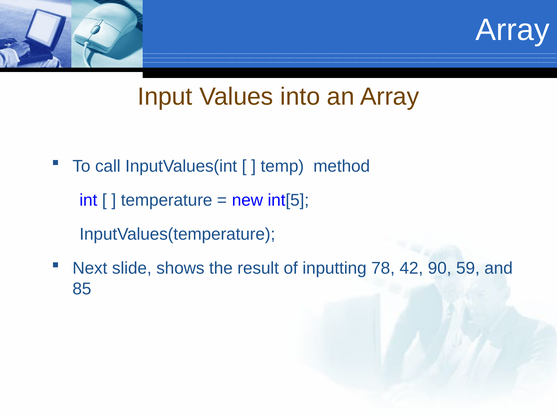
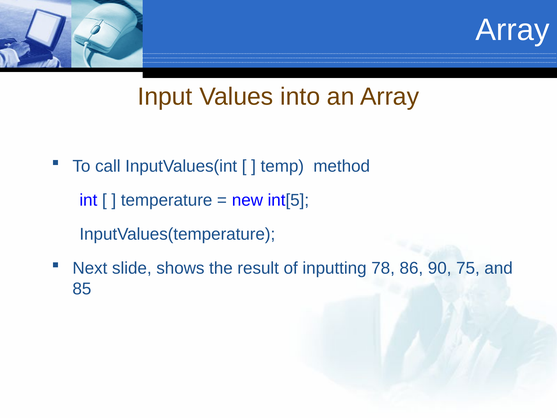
42: 42 -> 86
59: 59 -> 75
